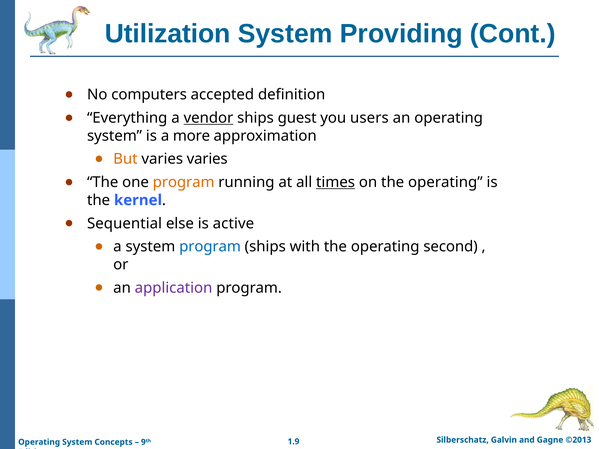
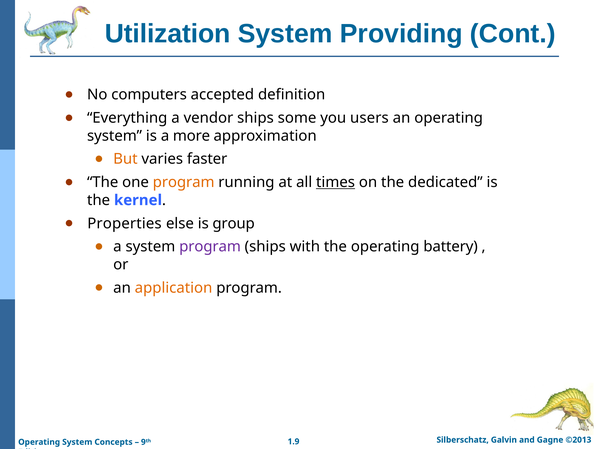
vendor underline: present -> none
guest: guest -> some
varies varies: varies -> faster
on the operating: operating -> dedicated
Sequential: Sequential -> Properties
active: active -> group
program at (210, 247) colour: blue -> purple
second: second -> battery
application colour: purple -> orange
